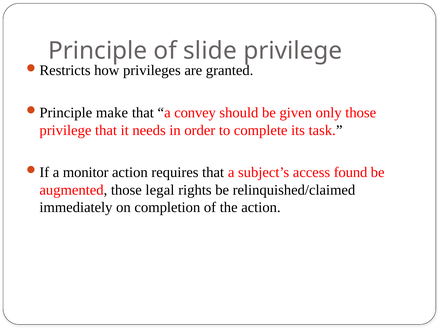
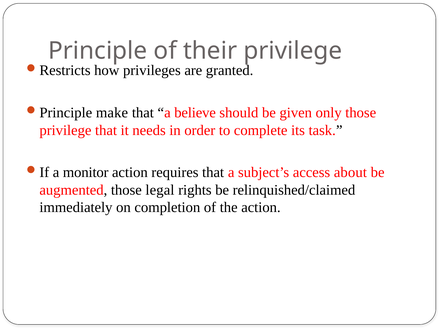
slide: slide -> their
convey: convey -> believe
found: found -> about
